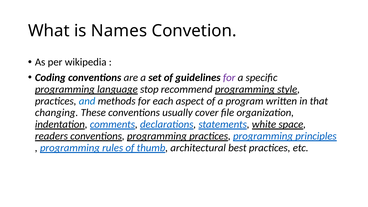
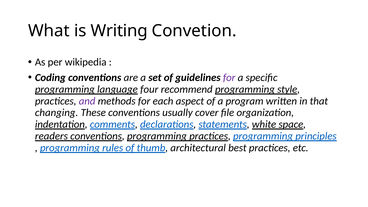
Names: Names -> Writing
stop: stop -> four
and colour: blue -> purple
